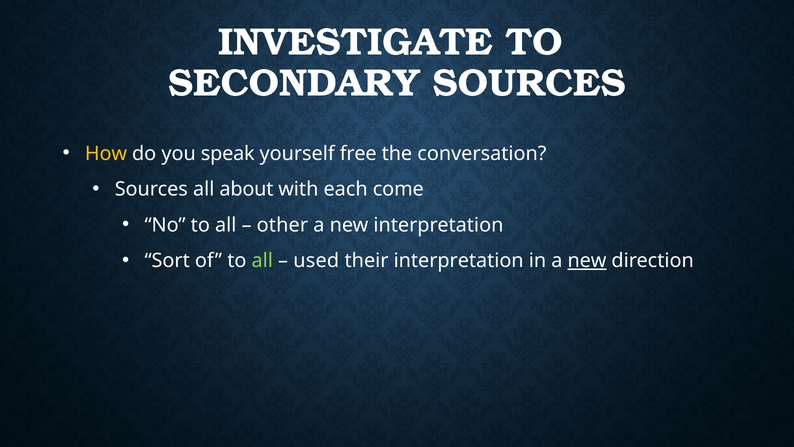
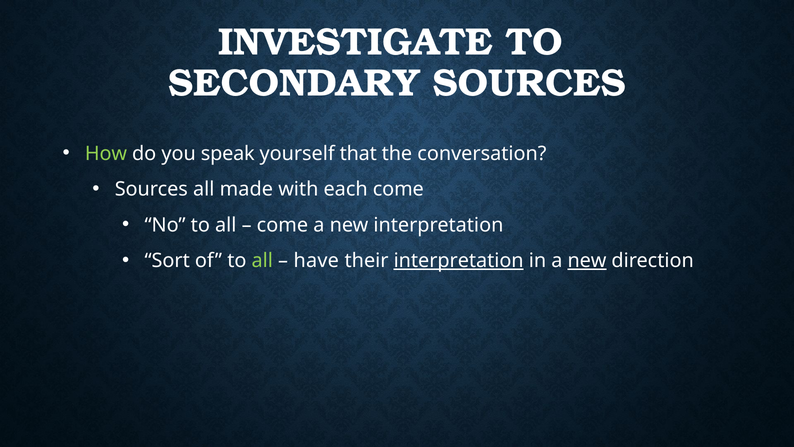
How colour: yellow -> light green
free: free -> that
about: about -> made
other at (282, 225): other -> come
used: used -> have
interpretation at (459, 261) underline: none -> present
